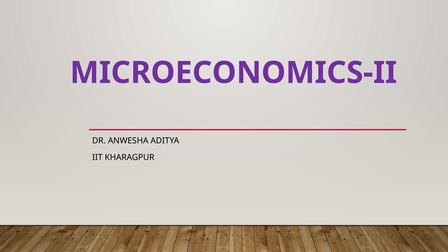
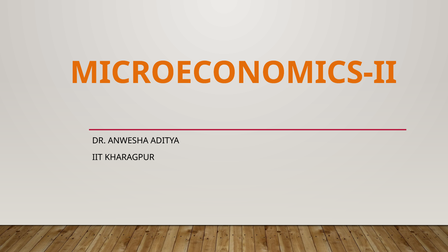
MICROECONOMICS-II colour: purple -> orange
